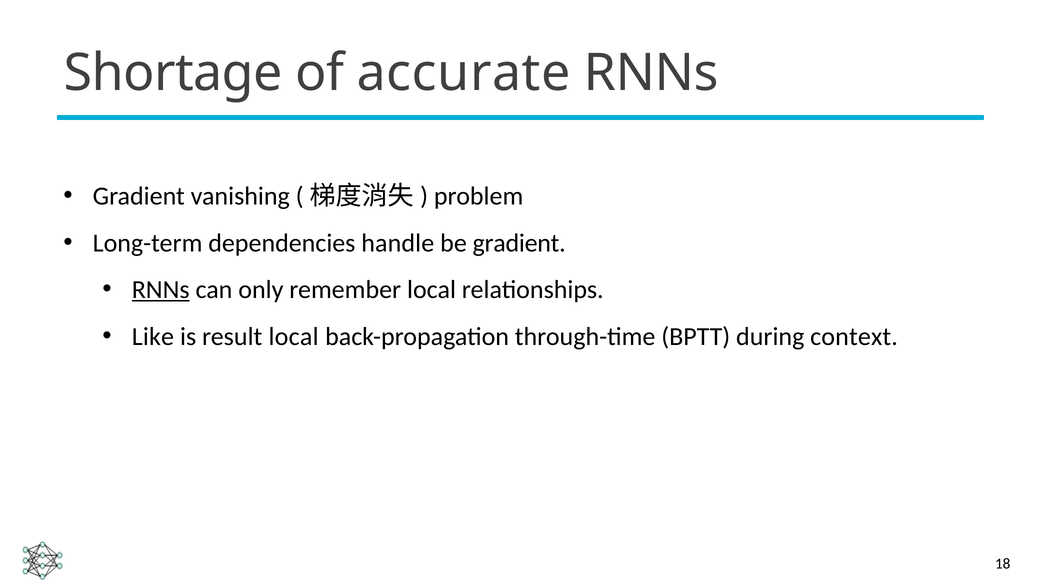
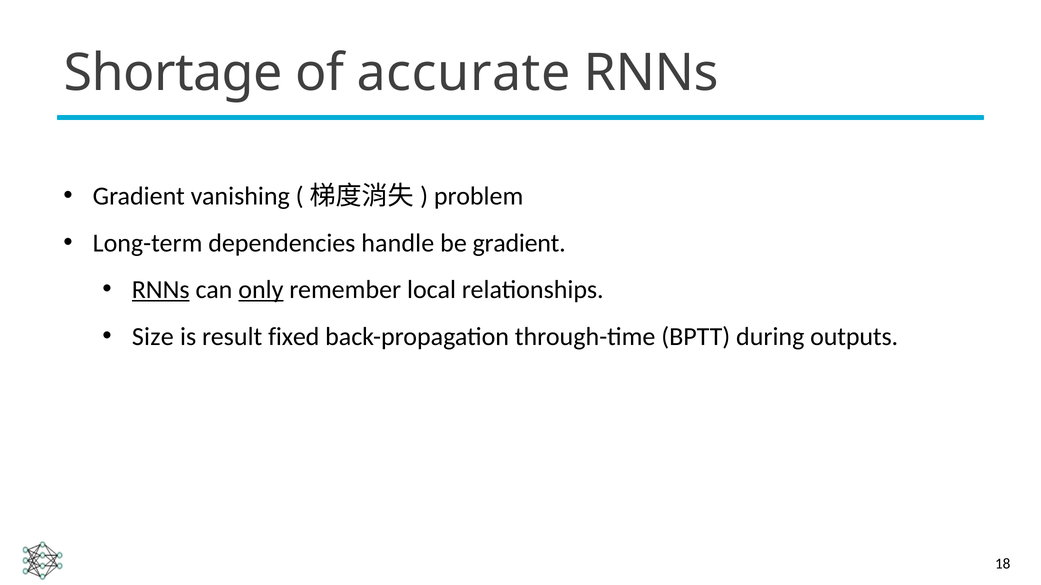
only underline: none -> present
Like: Like -> Size
result local: local -> fixed
context: context -> outputs
